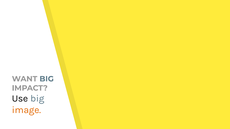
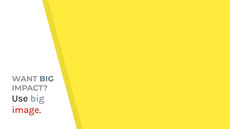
image colour: orange -> red
